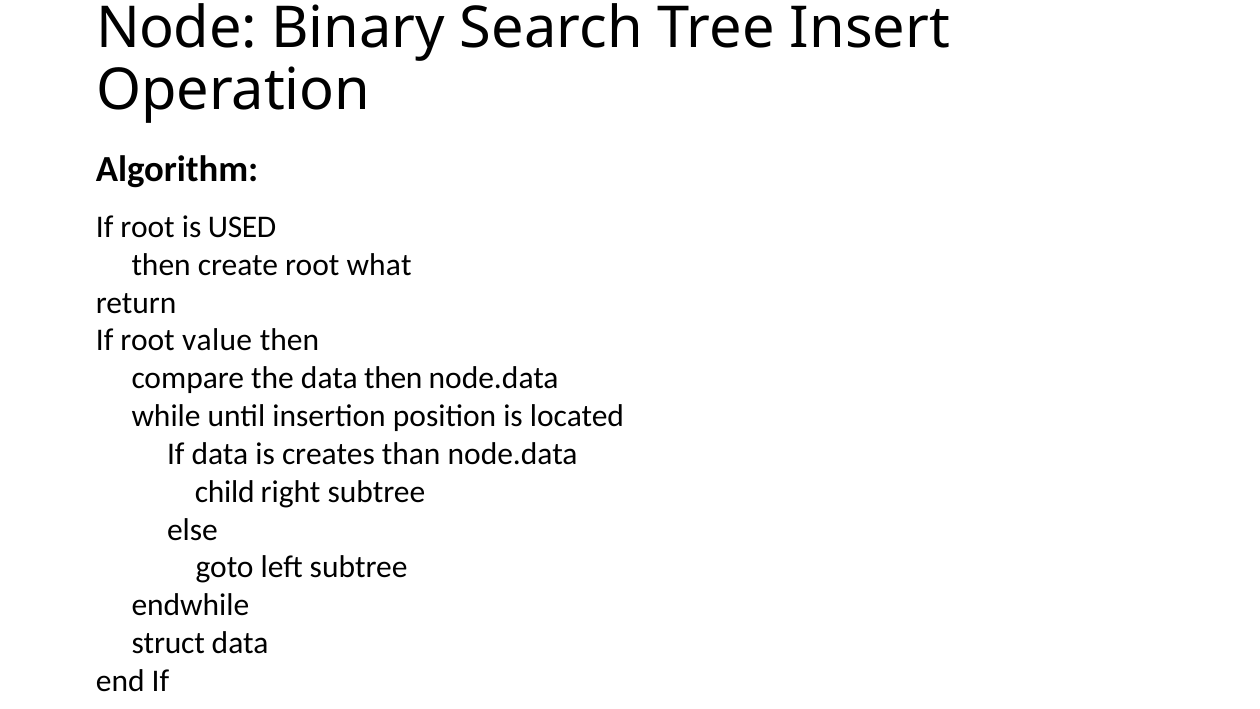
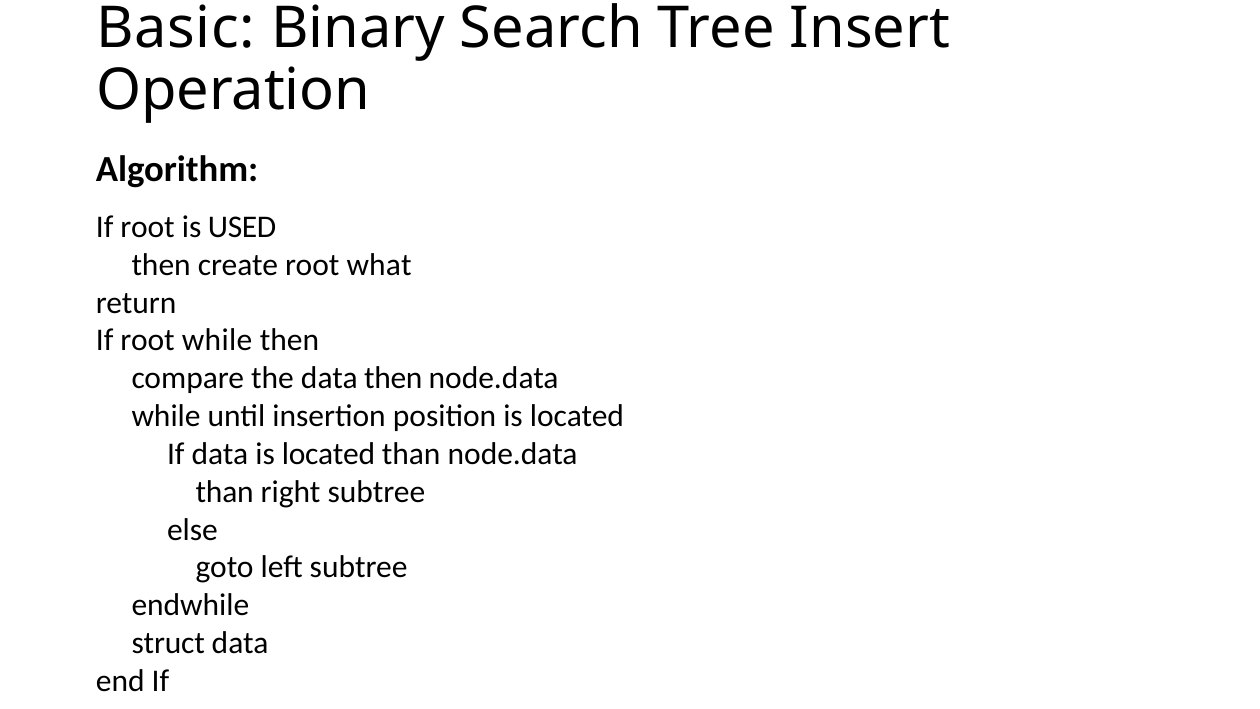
Node: Node -> Basic
root value: value -> while
data is creates: creates -> located
child at (225, 492): child -> than
